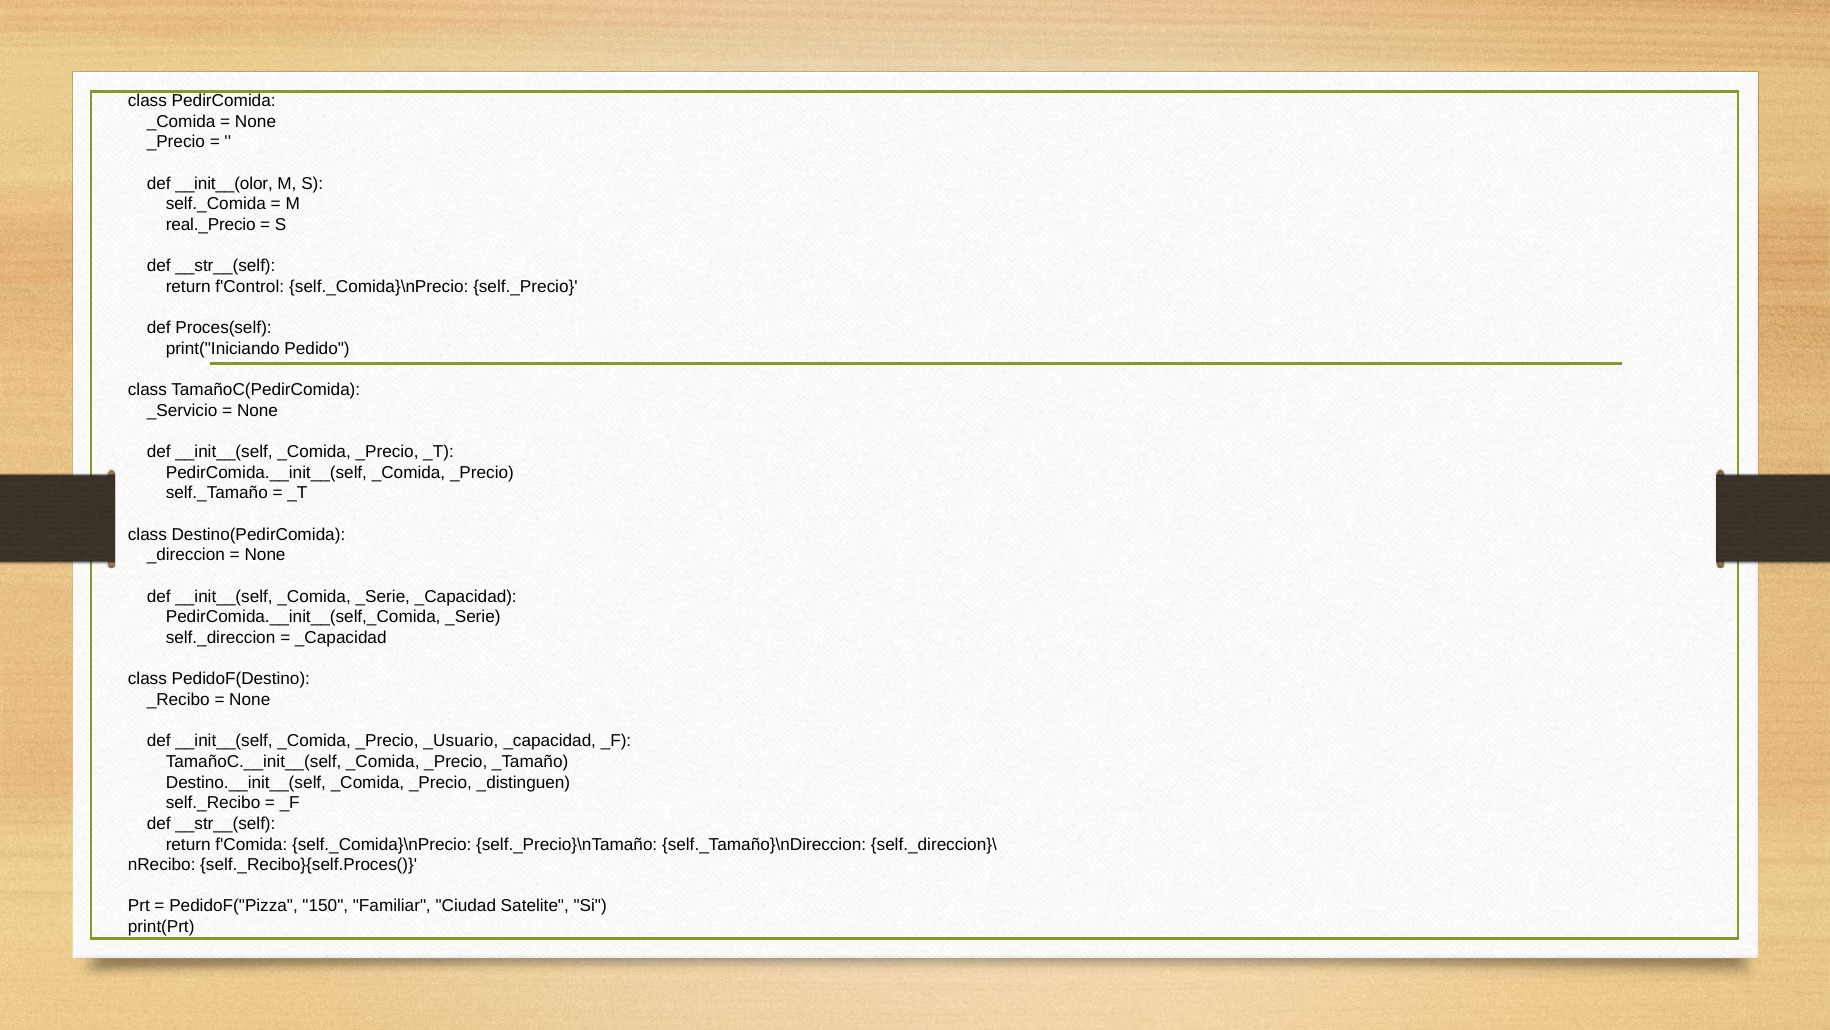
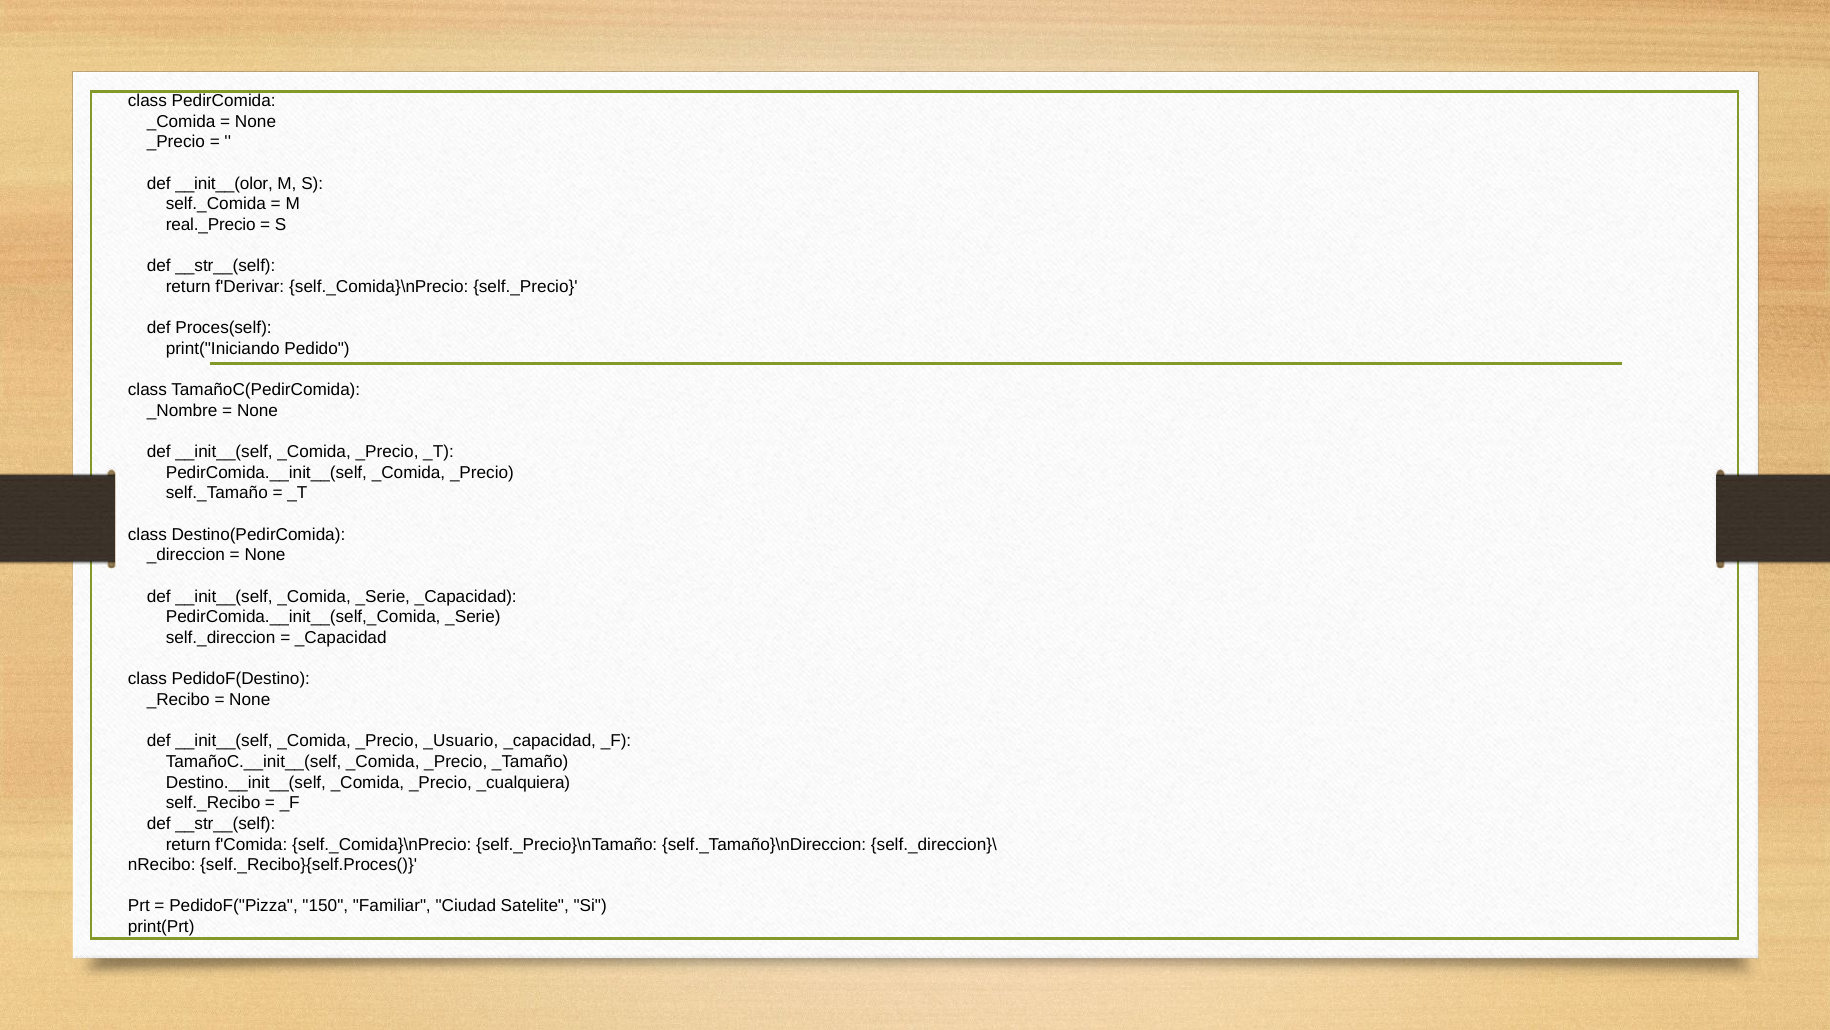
f'Control: f'Control -> f'Derivar
_Servicio: _Servicio -> _Nombre
_distinguen: _distinguen -> _cualquiera
